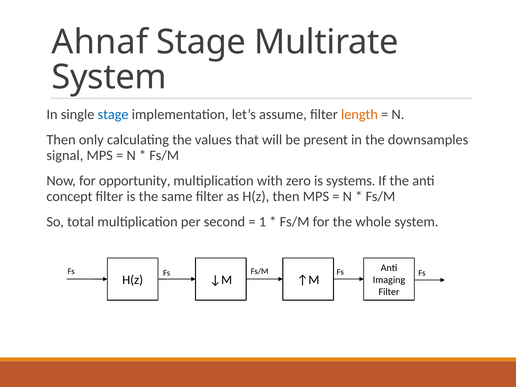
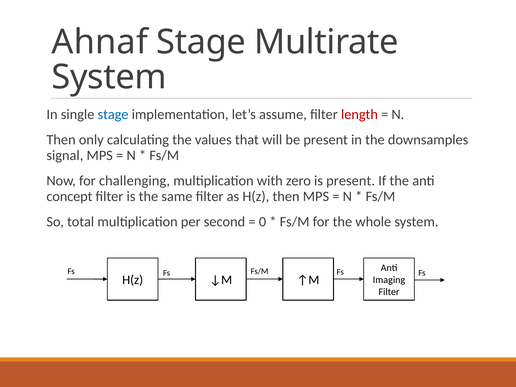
length colour: orange -> red
opportunity: opportunity -> challenging
is systems: systems -> present
1: 1 -> 0
